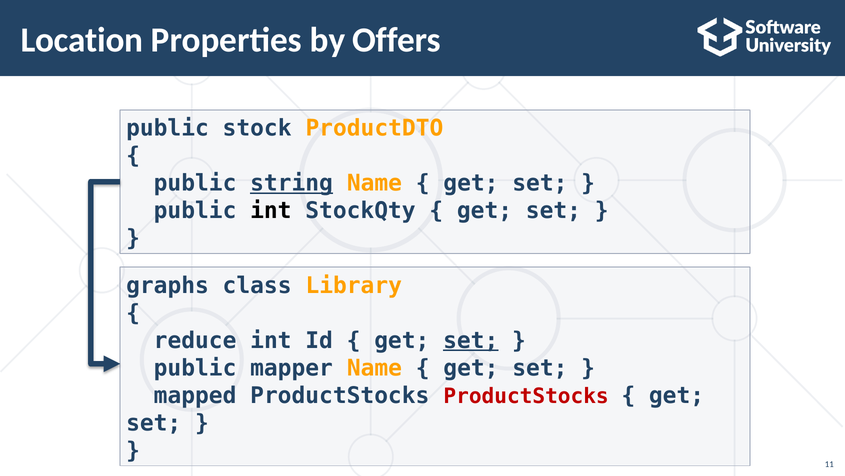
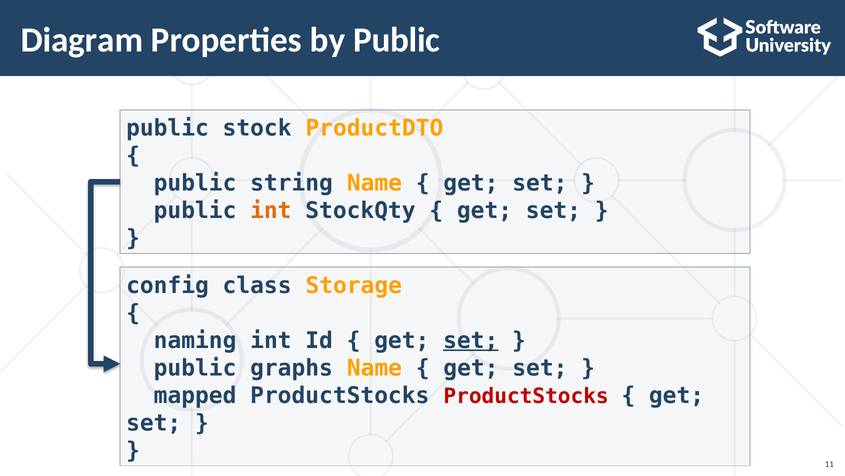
Location: Location -> Diagram
by Offers: Offers -> Public
string underline: present -> none
int at (271, 211) colour: black -> orange
graphs: graphs -> config
Library: Library -> Storage
reduce: reduce -> naming
mapper: mapper -> graphs
